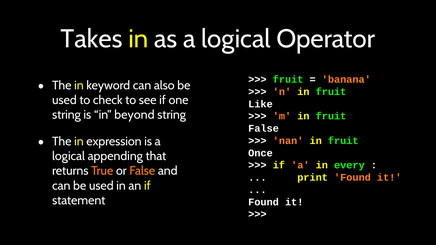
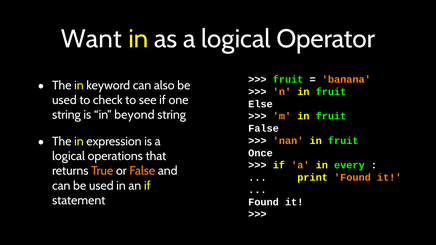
Takes: Takes -> Want
Like: Like -> Else
appending: appending -> operations
